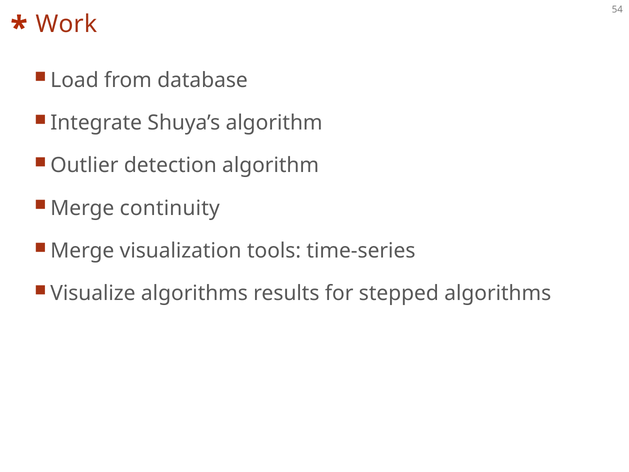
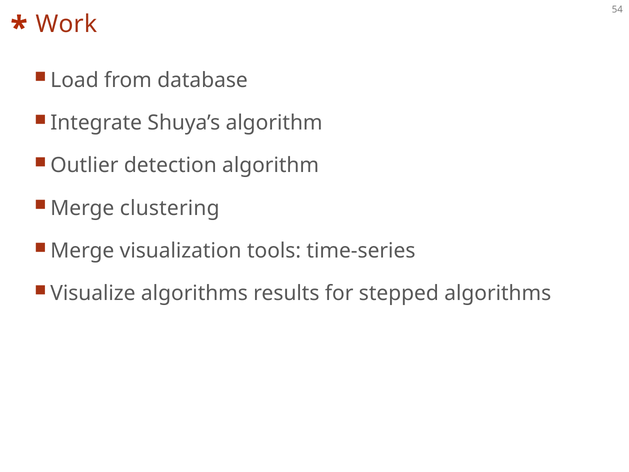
continuity: continuity -> clustering
